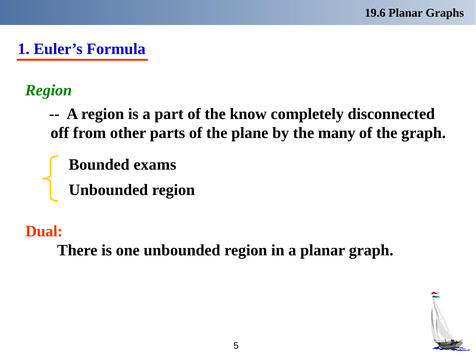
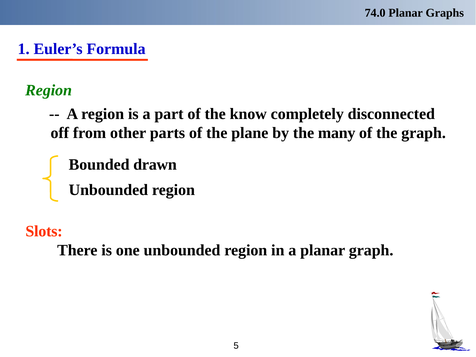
19.6: 19.6 -> 74.0
exams: exams -> drawn
Dual: Dual -> Slots
